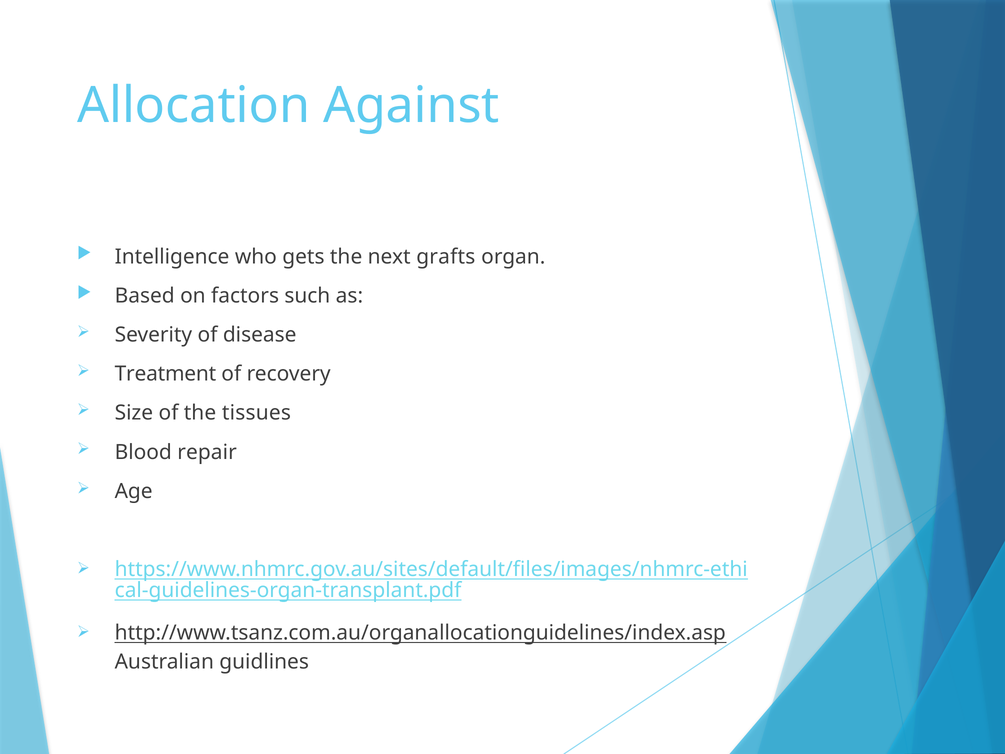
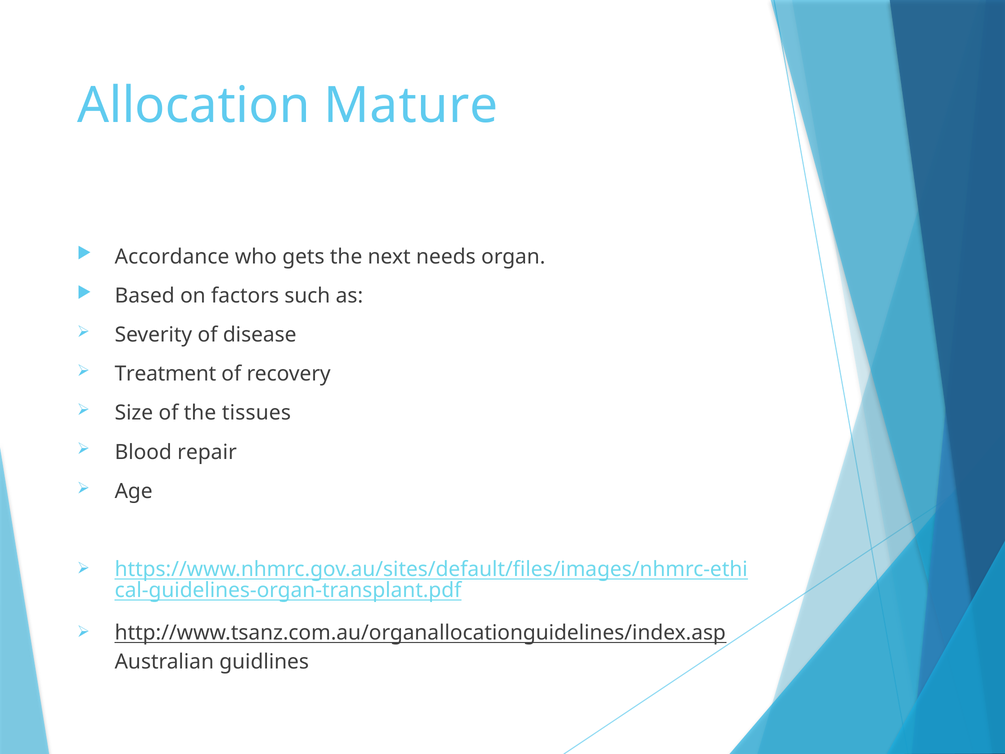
Against: Against -> Mature
Intelligence: Intelligence -> Accordance
grafts: grafts -> needs
